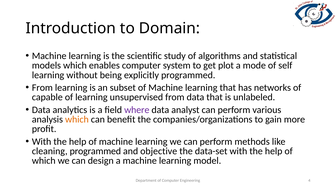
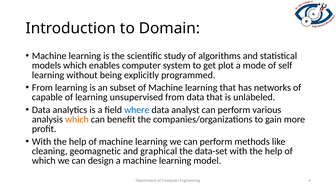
where colour: purple -> blue
cleaning programmed: programmed -> geomagnetic
objective: objective -> graphical
